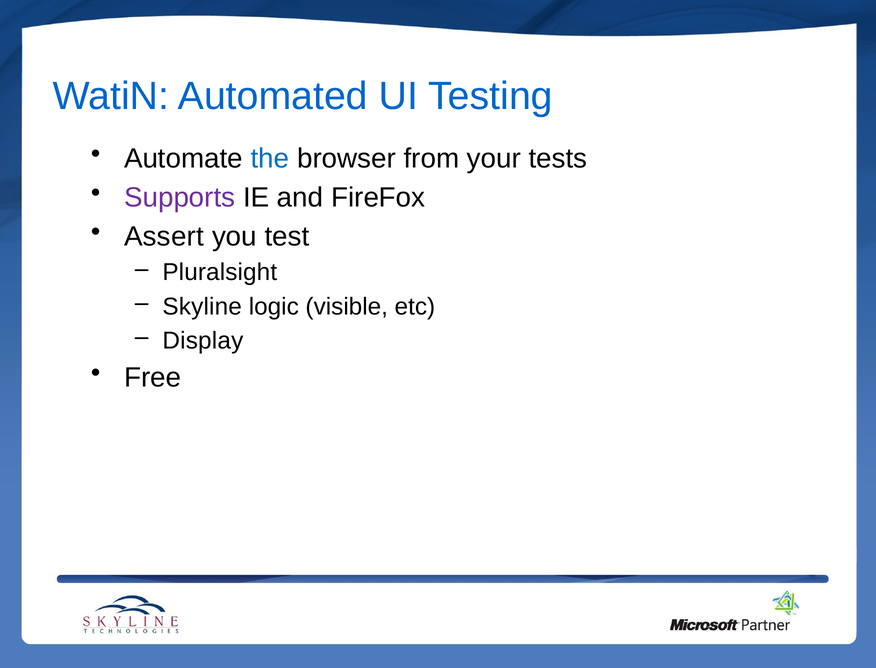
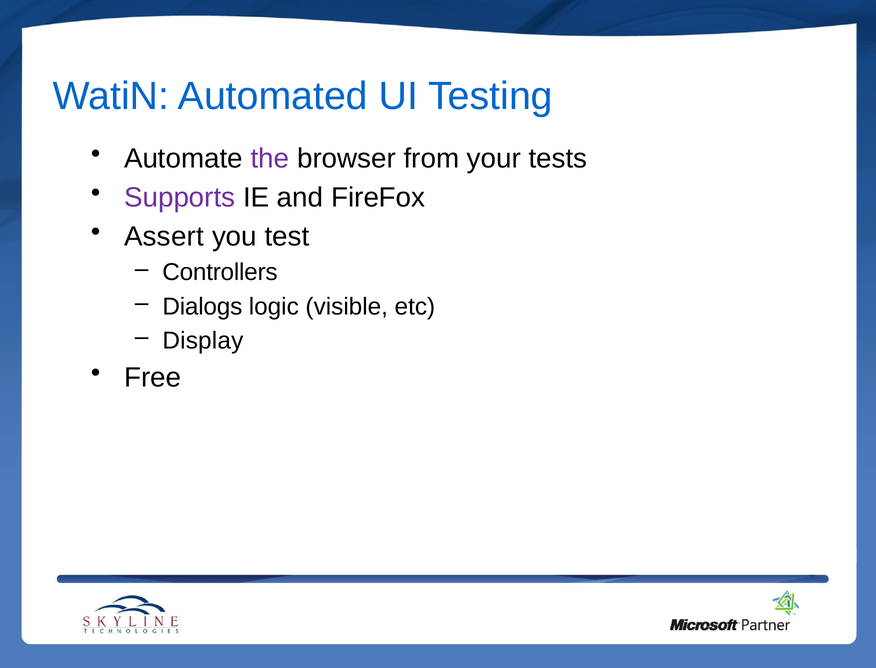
the colour: blue -> purple
Pluralsight: Pluralsight -> Controllers
Skyline: Skyline -> Dialogs
